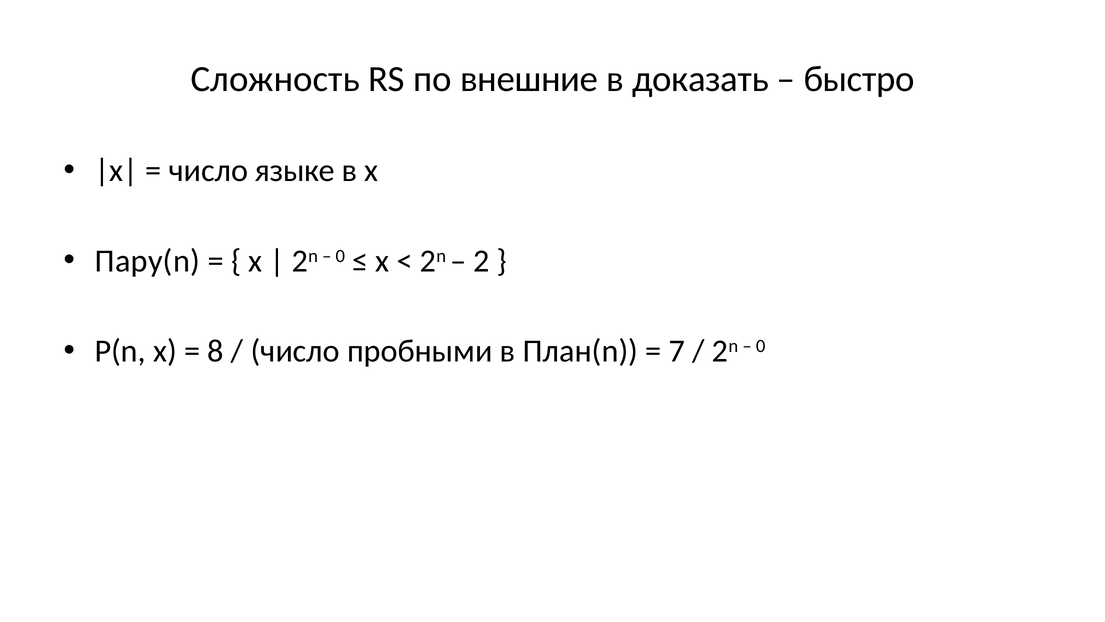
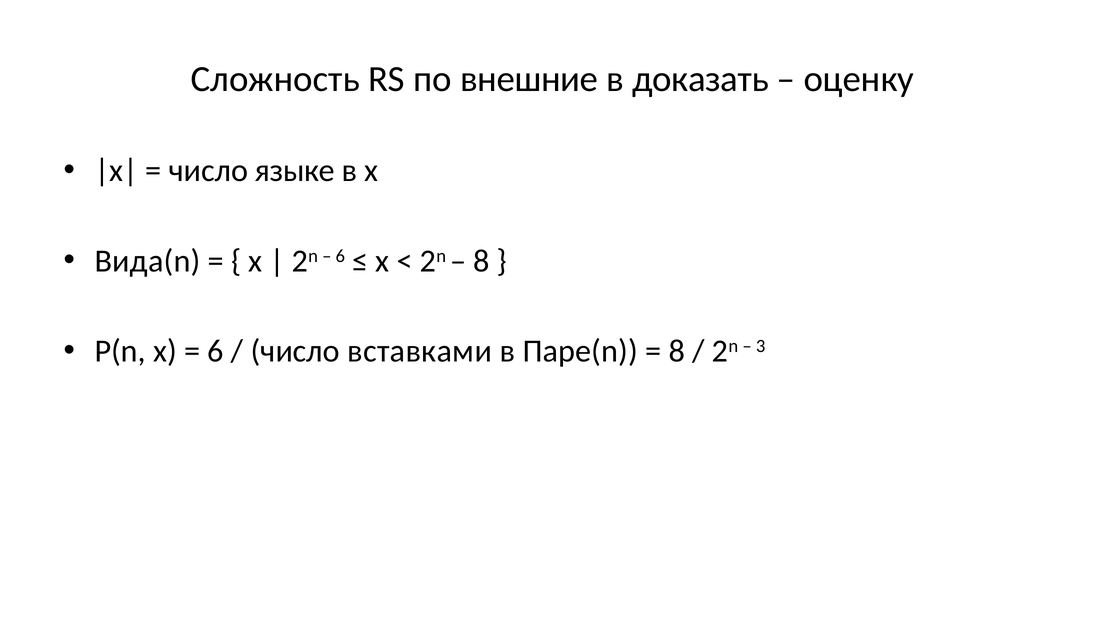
быстро: быстро -> оценку
Пару(n: Пару(n -> Вида(n
0 at (340, 256): 0 -> 6
2 at (482, 261): 2 -> 8
8 at (216, 351): 8 -> 6
пробными: пробными -> вставками
План(n: План(n -> Паре(n
7 at (677, 351): 7 -> 8
0 at (761, 346): 0 -> 3
